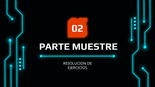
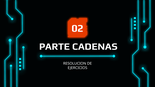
MUESTRE: MUESTRE -> CADENAS
